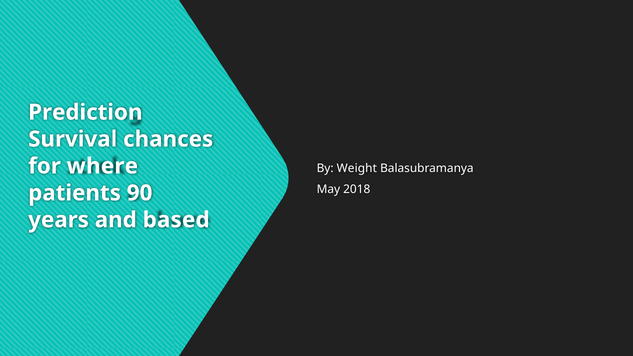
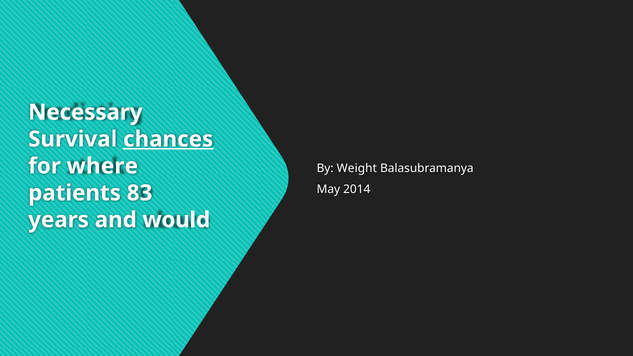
Prediction: Prediction -> Necessary
chances underline: none -> present
2018: 2018 -> 2014
90: 90 -> 83
based: based -> would
